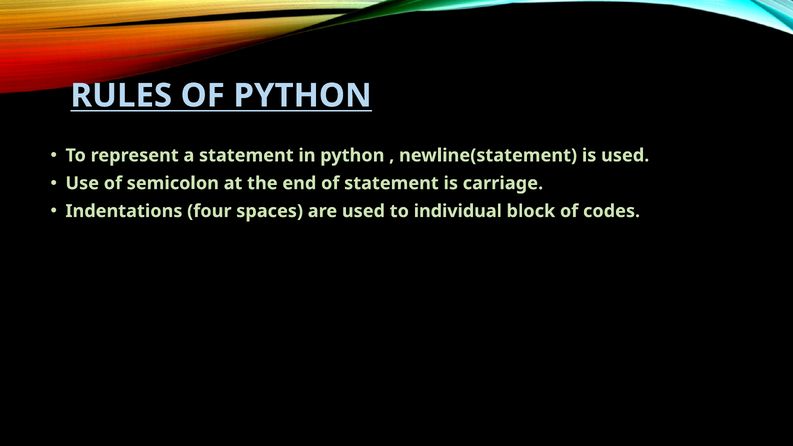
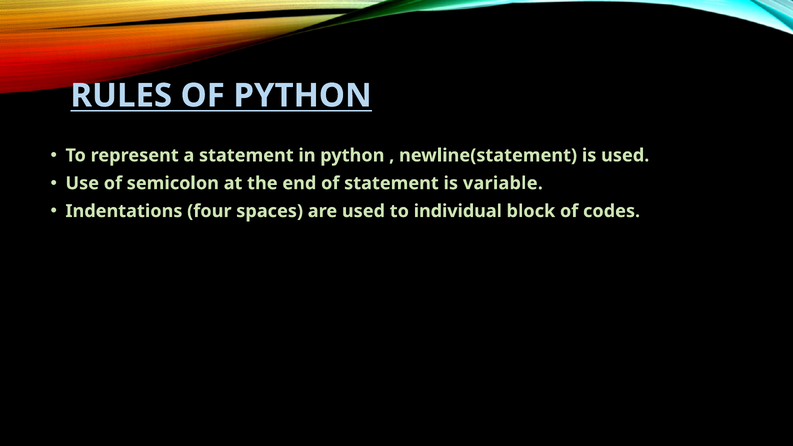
carriage: carriage -> variable
